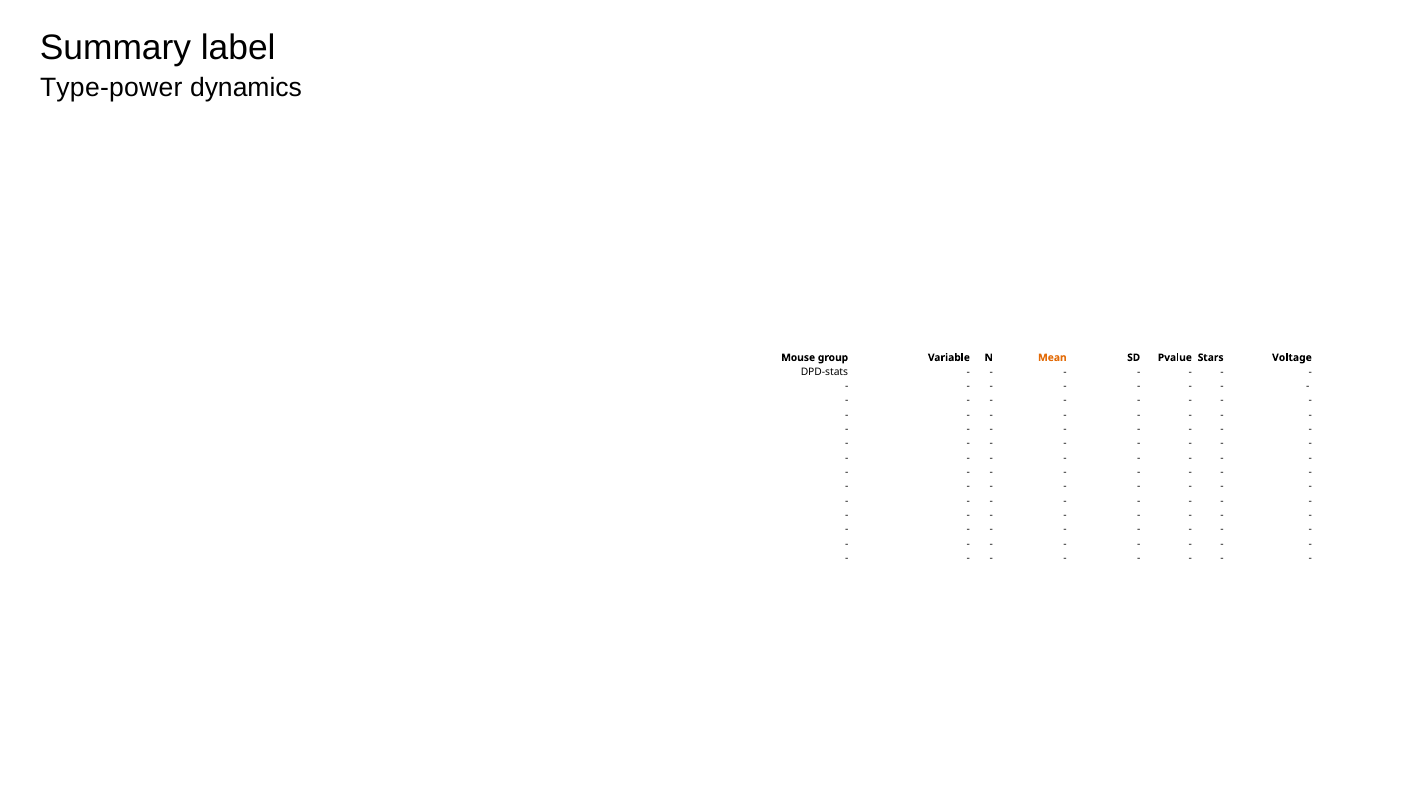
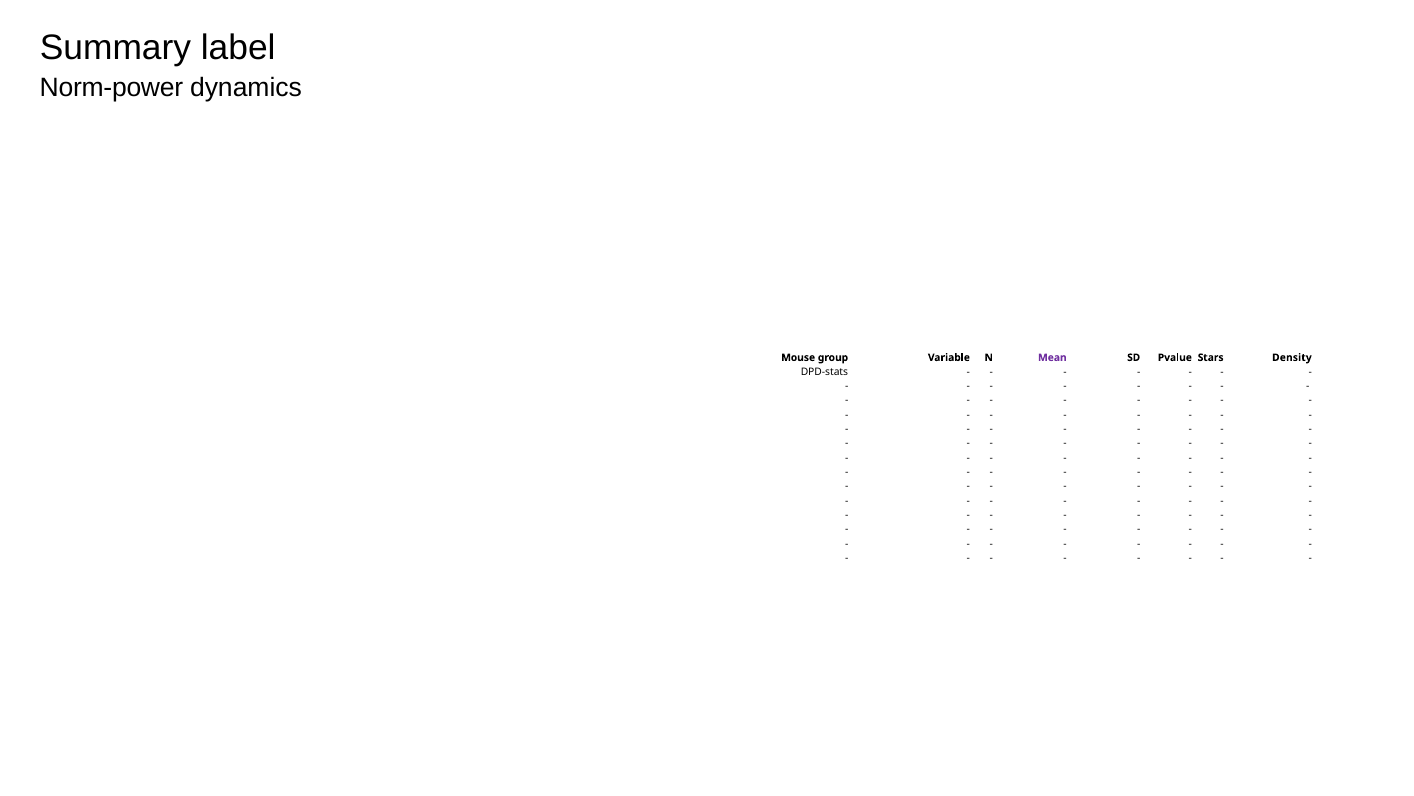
Type-power: Type-power -> Norm-power
Mean colour: orange -> purple
Voltage: Voltage -> Density
